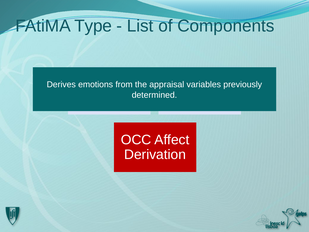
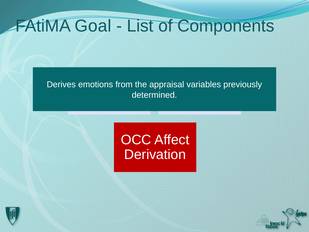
Type: Type -> Goal
